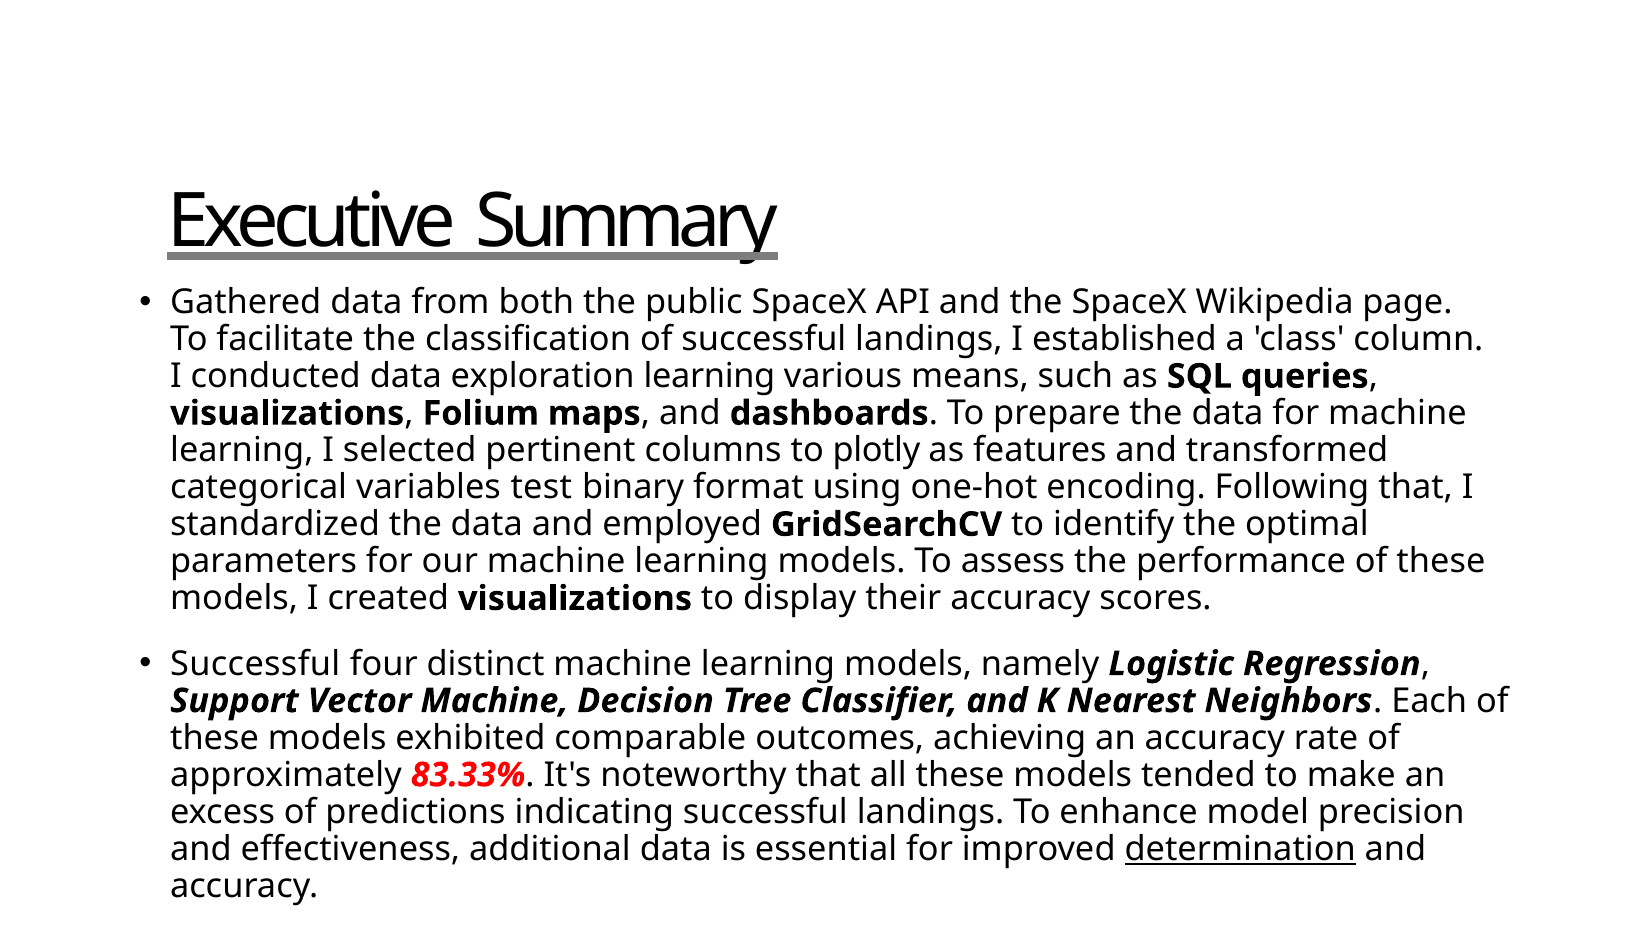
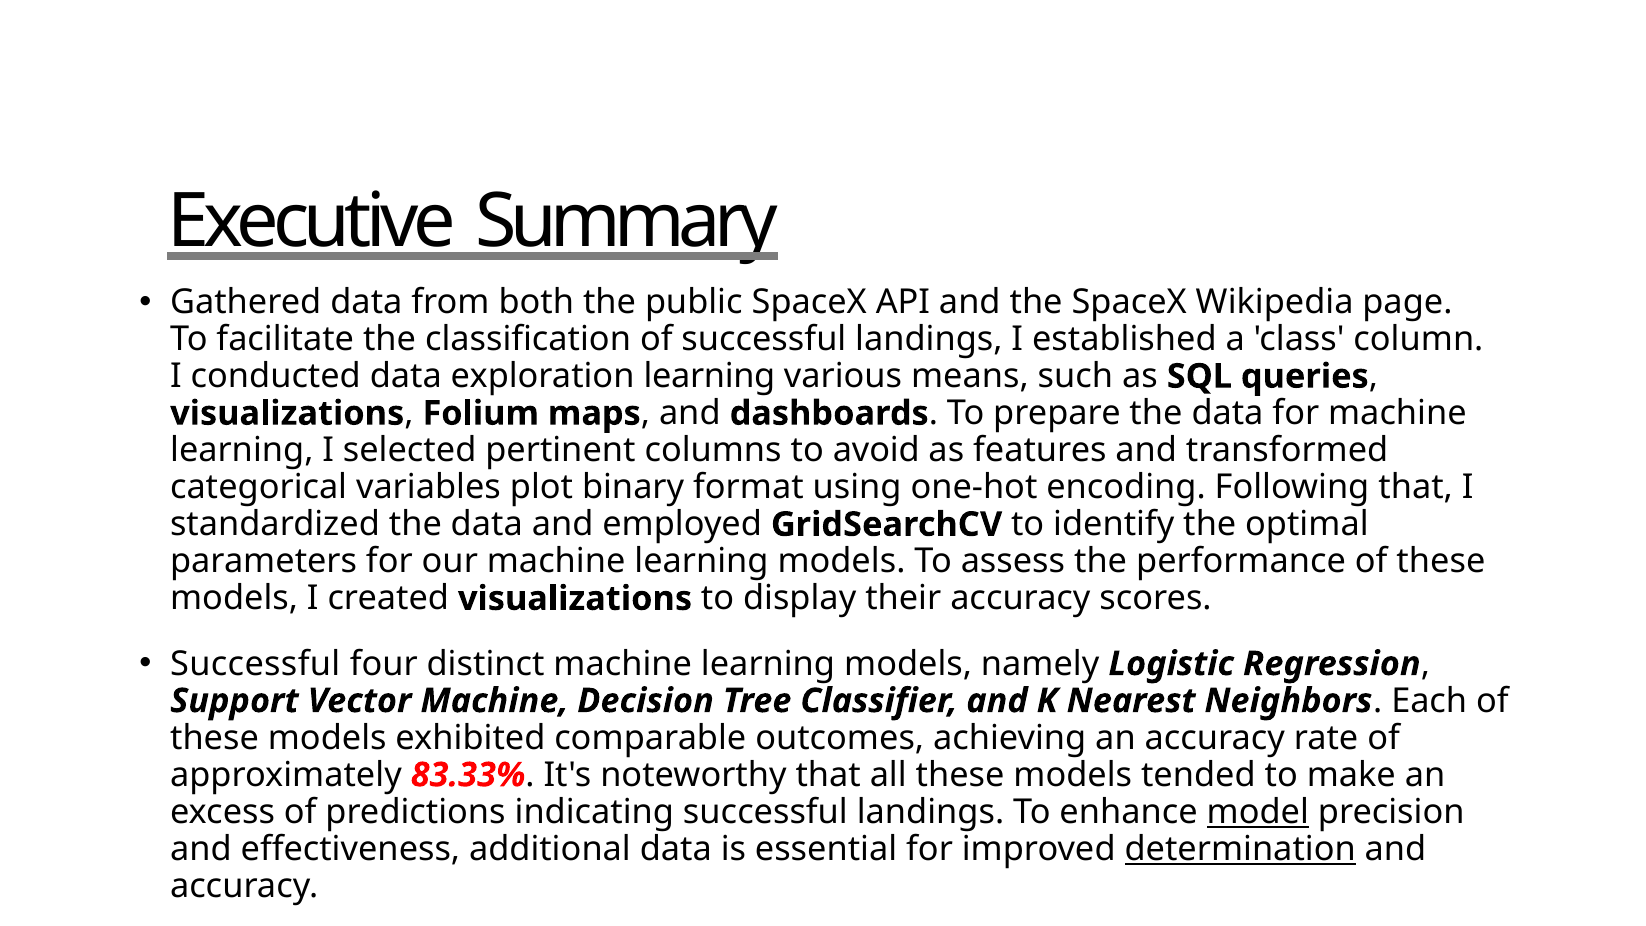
plotly: plotly -> avoid
test: test -> plot
model underline: none -> present
